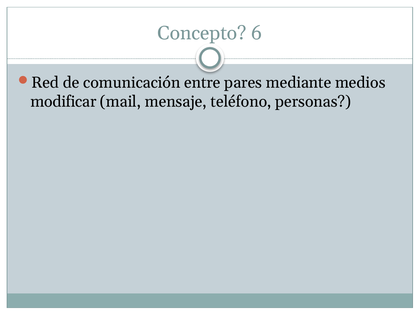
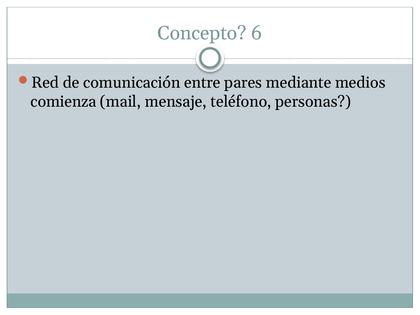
modificar: modificar -> comienza
